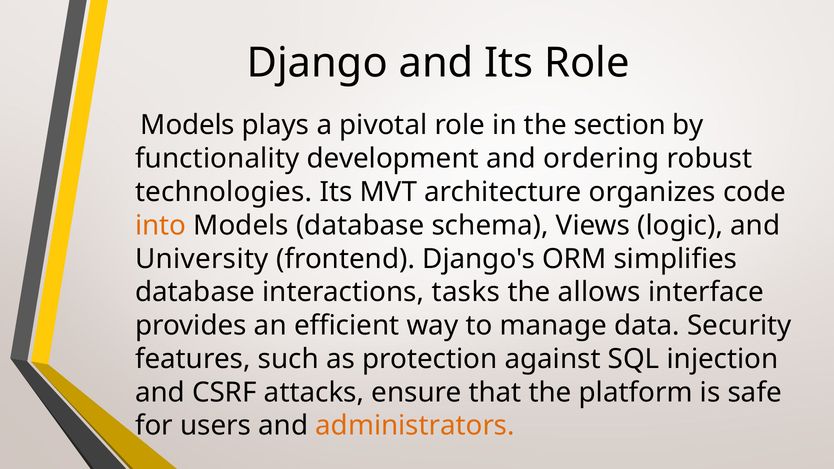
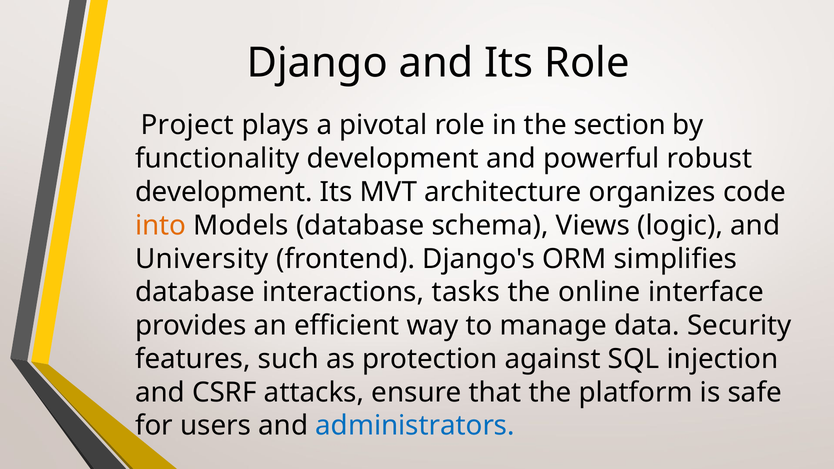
Models at (188, 125): Models -> Project
ordering: ordering -> powerful
technologies at (224, 192): technologies -> development
allows: allows -> online
administrators colour: orange -> blue
